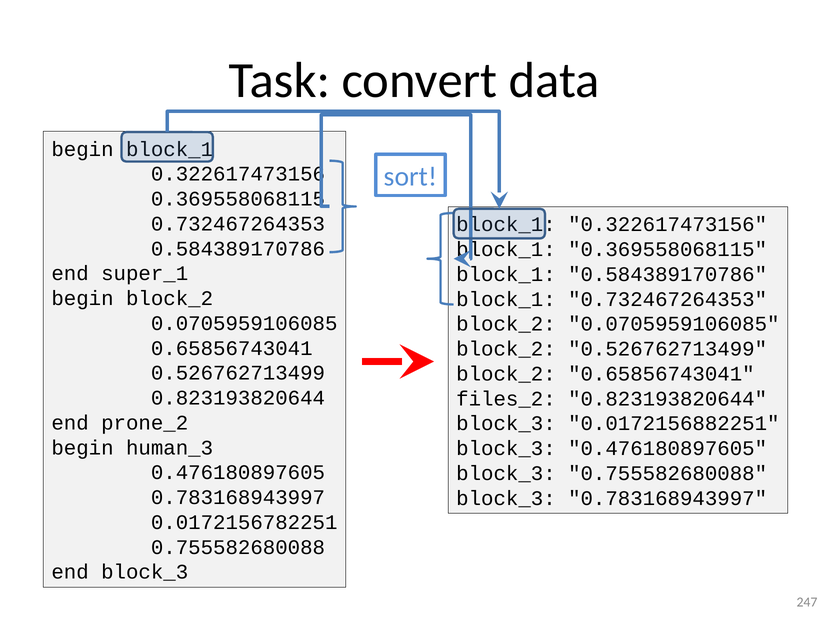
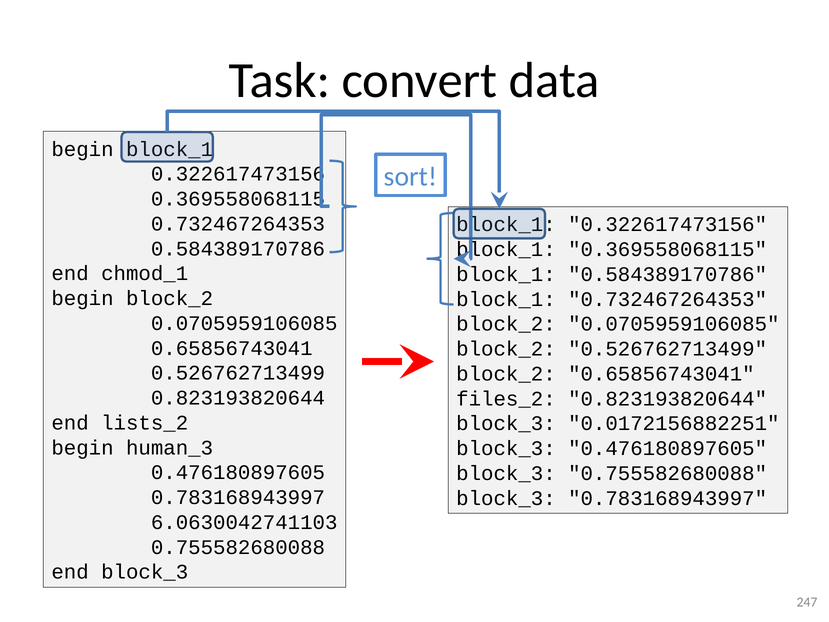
super_1: super_1 -> chmod_1
prone_2: prone_2 -> lists_2
0.0172156782251: 0.0172156782251 -> 6.0630042741103
